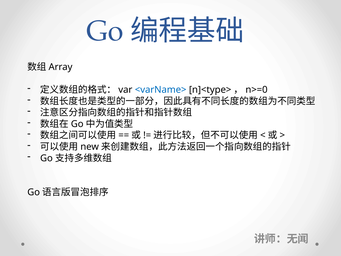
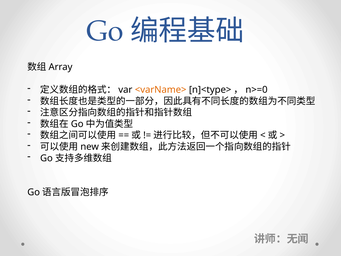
<varName> colour: blue -> orange
